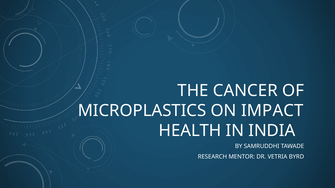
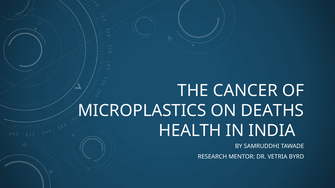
IMPACT: IMPACT -> DEATHS
